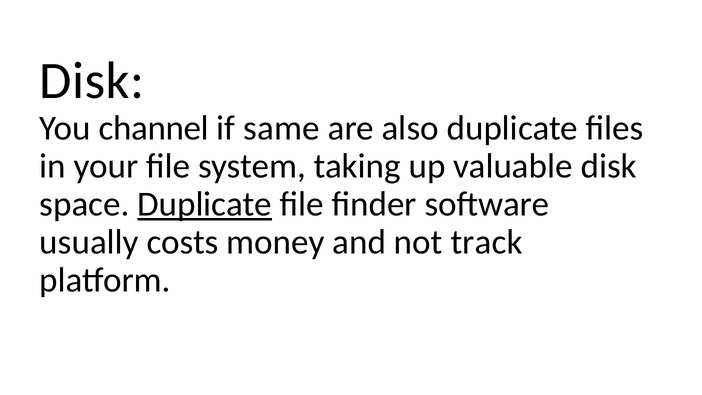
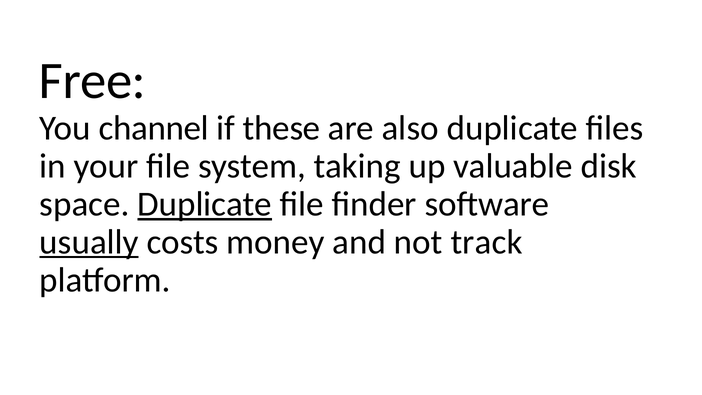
Disk at (92, 81): Disk -> Free
same: same -> these
usually underline: none -> present
